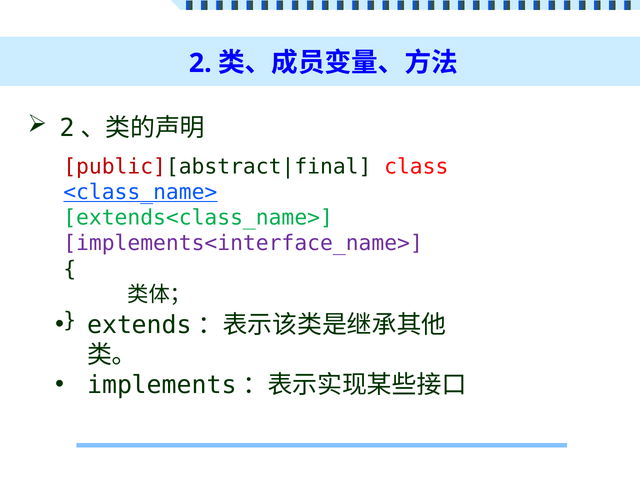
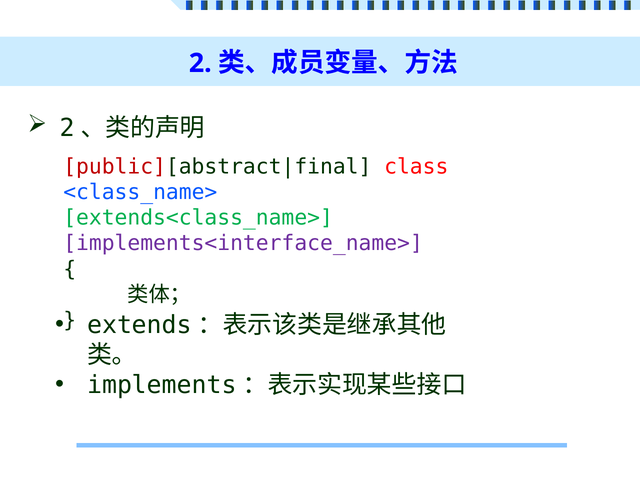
<class_name> underline: present -> none
